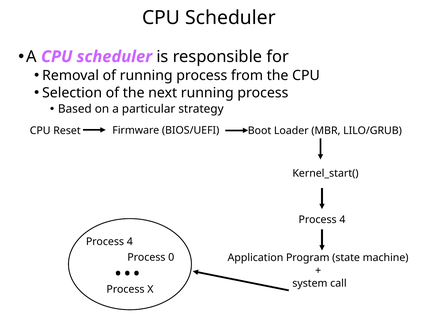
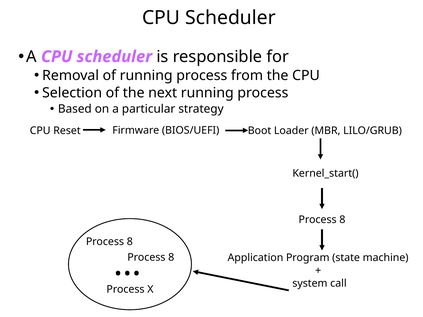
4 at (342, 220): 4 -> 8
4 at (130, 242): 4 -> 8
0 at (171, 258): 0 -> 8
